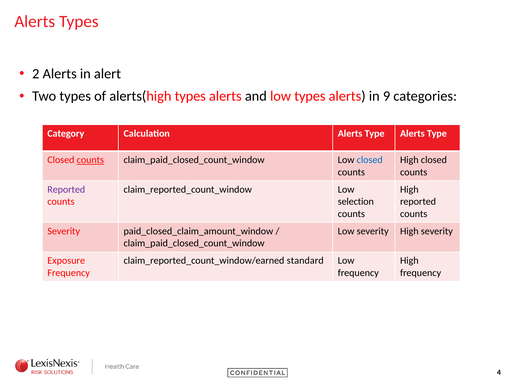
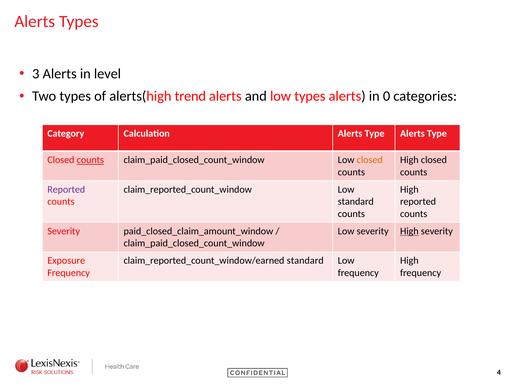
2: 2 -> 3
alert: alert -> level
alerts(high types: types -> trend
9: 9 -> 0
closed at (370, 160) colour: blue -> orange
selection at (356, 202): selection -> standard
High at (409, 231) underline: none -> present
